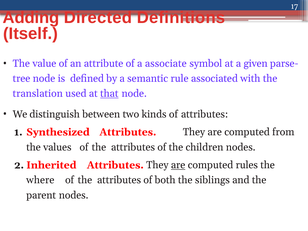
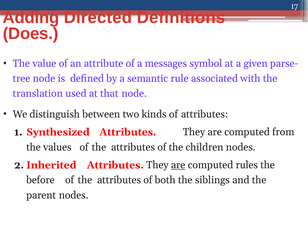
Itself: Itself -> Does
associate: associate -> messages
that underline: present -> none
where: where -> before
